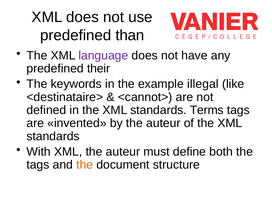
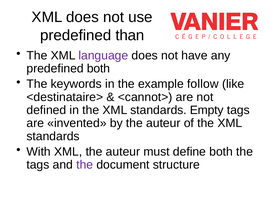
predefined their: their -> both
illegal: illegal -> follow
Terms: Terms -> Empty
the at (85, 165) colour: orange -> purple
